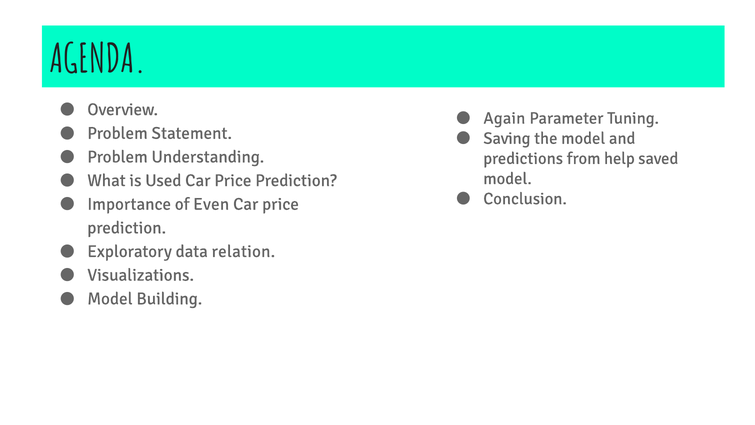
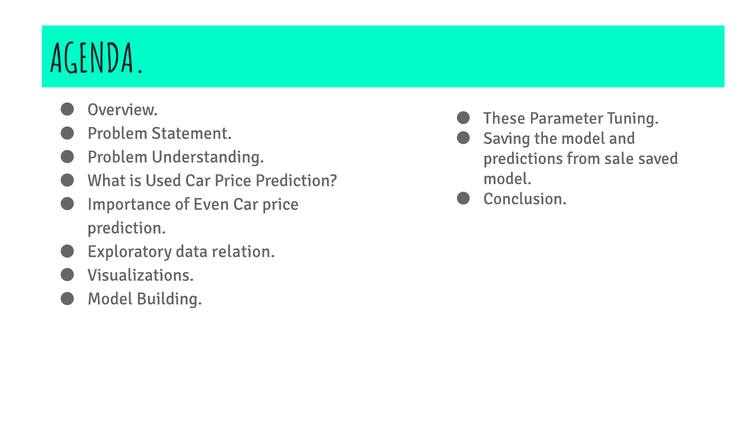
Again: Again -> These
help: help -> sale
